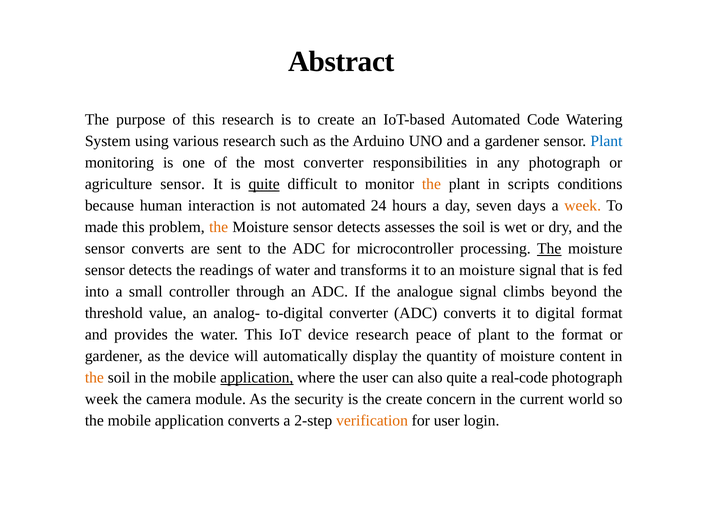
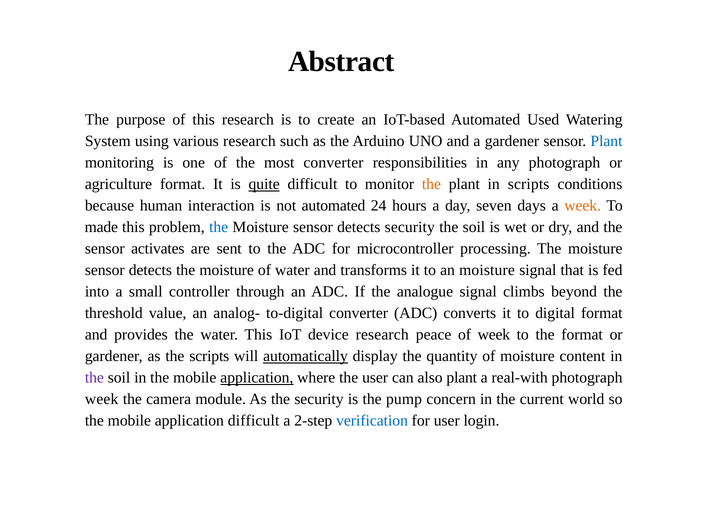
Code: Code -> Used
agriculture sensor: sensor -> format
the at (219, 227) colour: orange -> blue
detects assesses: assesses -> security
sensor converts: converts -> activates
The at (549, 249) underline: present -> none
detects the readings: readings -> moisture
of plant: plant -> week
the device: device -> scripts
automatically underline: none -> present
the at (94, 378) colour: orange -> purple
also quite: quite -> plant
real-code: real-code -> real-with
the create: create -> pump
application converts: converts -> difficult
verification colour: orange -> blue
